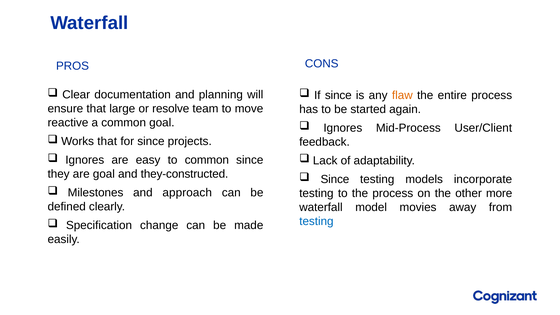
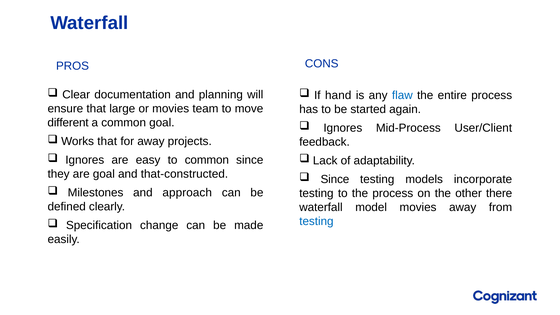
If since: since -> hand
flaw colour: orange -> blue
or resolve: resolve -> movies
reactive: reactive -> different
for since: since -> away
they-constructed: they-constructed -> that-constructed
more: more -> there
